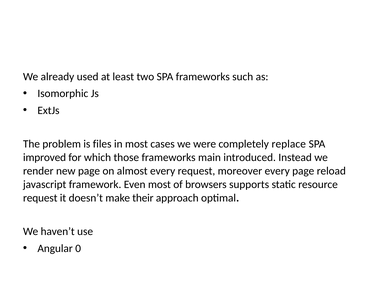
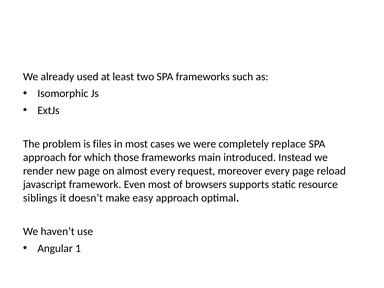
improved at (45, 157): improved -> approach
request at (40, 198): request -> siblings
their: their -> easy
0: 0 -> 1
